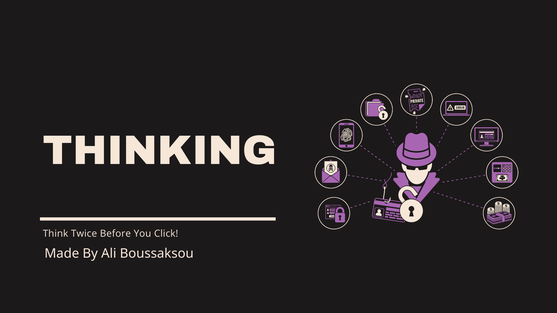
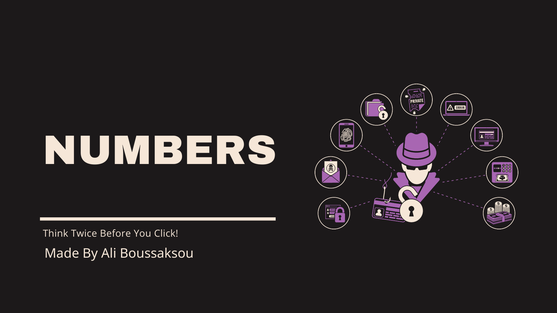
THINKING: THINKING -> NUMBERS
